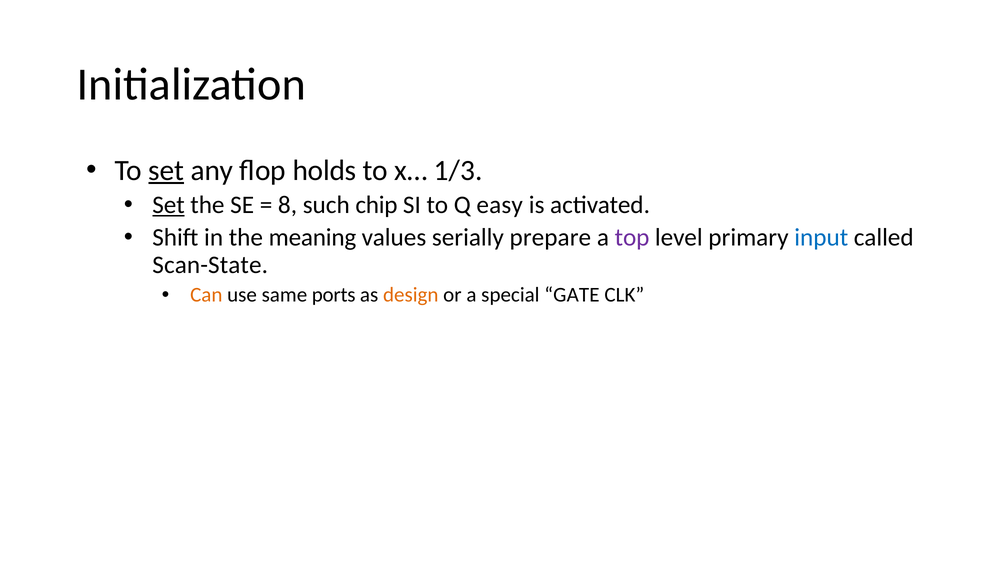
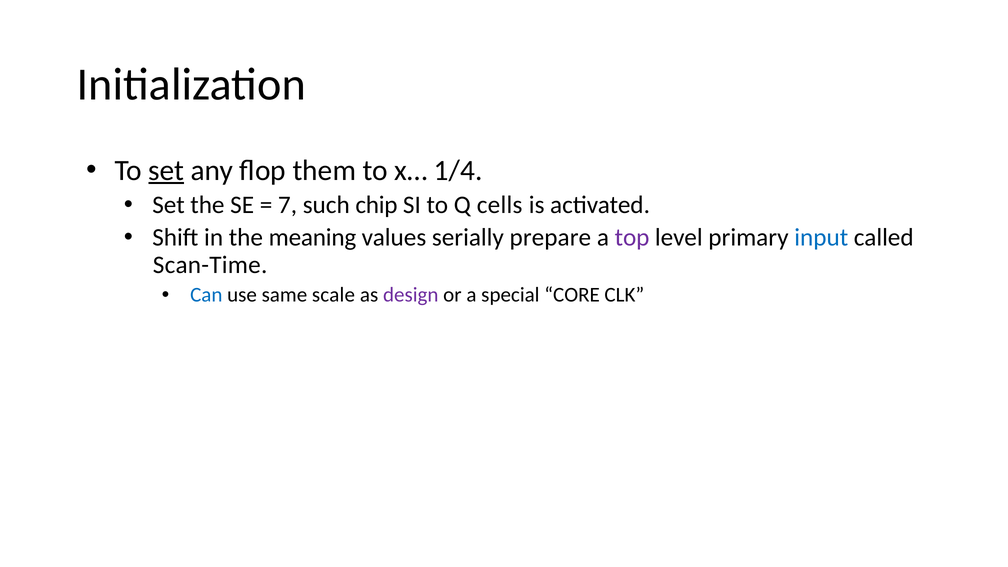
holds: holds -> them
1/3: 1/3 -> 1/4
Set at (169, 205) underline: present -> none
8: 8 -> 7
easy: easy -> cells
Scan-State: Scan-State -> Scan-Time
Can colour: orange -> blue
ports: ports -> scale
design colour: orange -> purple
GATE: GATE -> CORE
